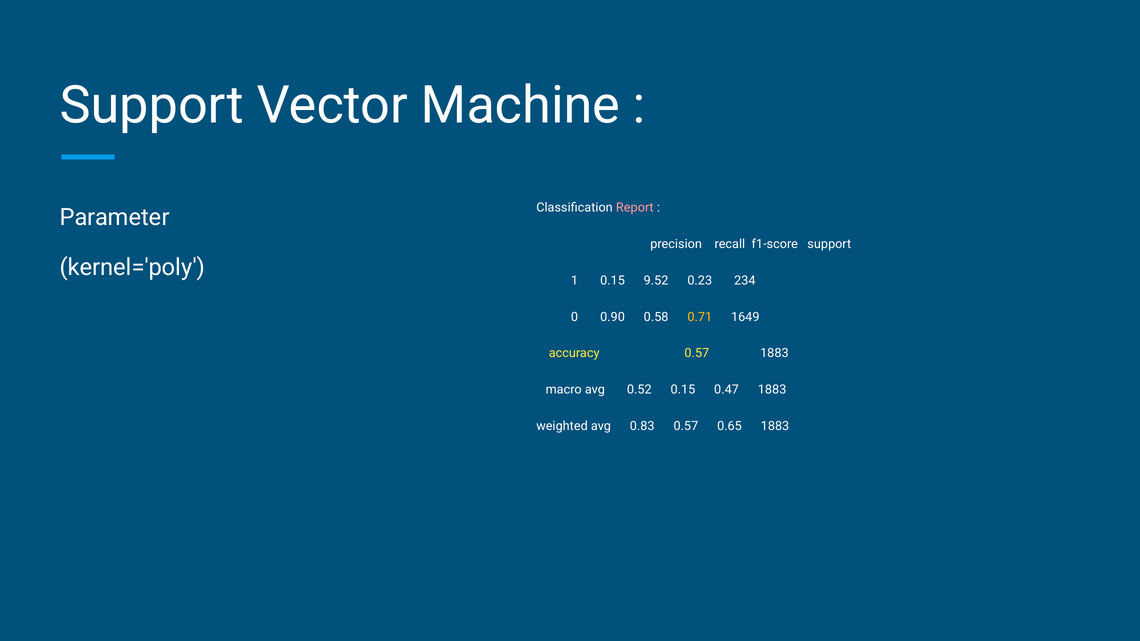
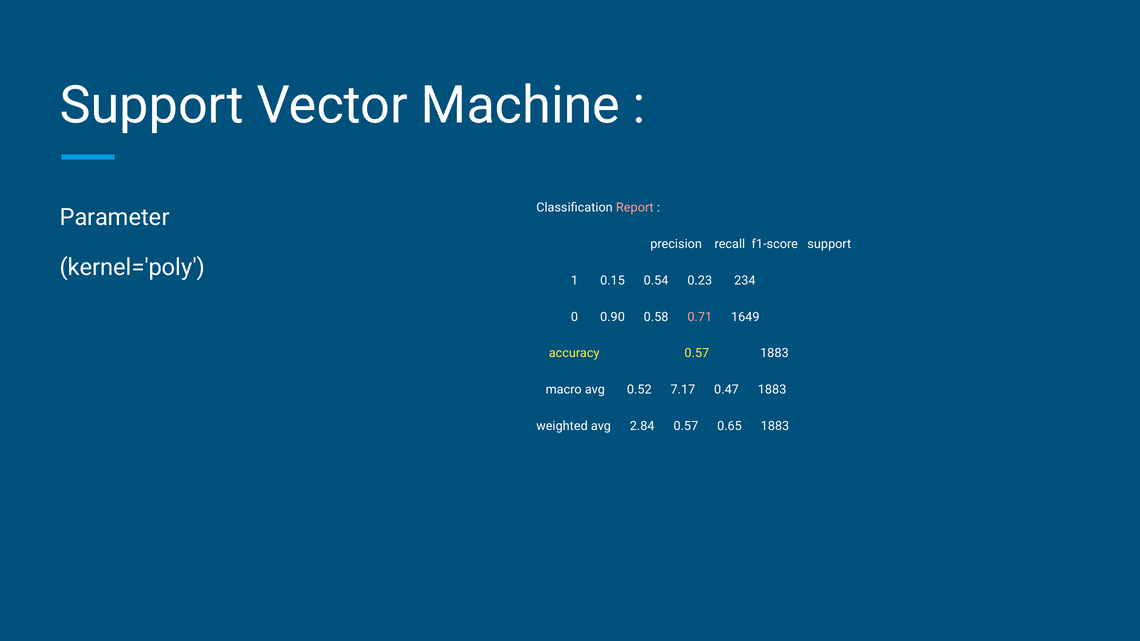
9.52: 9.52 -> 0.54
0.71 colour: yellow -> pink
0.52 0.15: 0.15 -> 7.17
0.83: 0.83 -> 2.84
